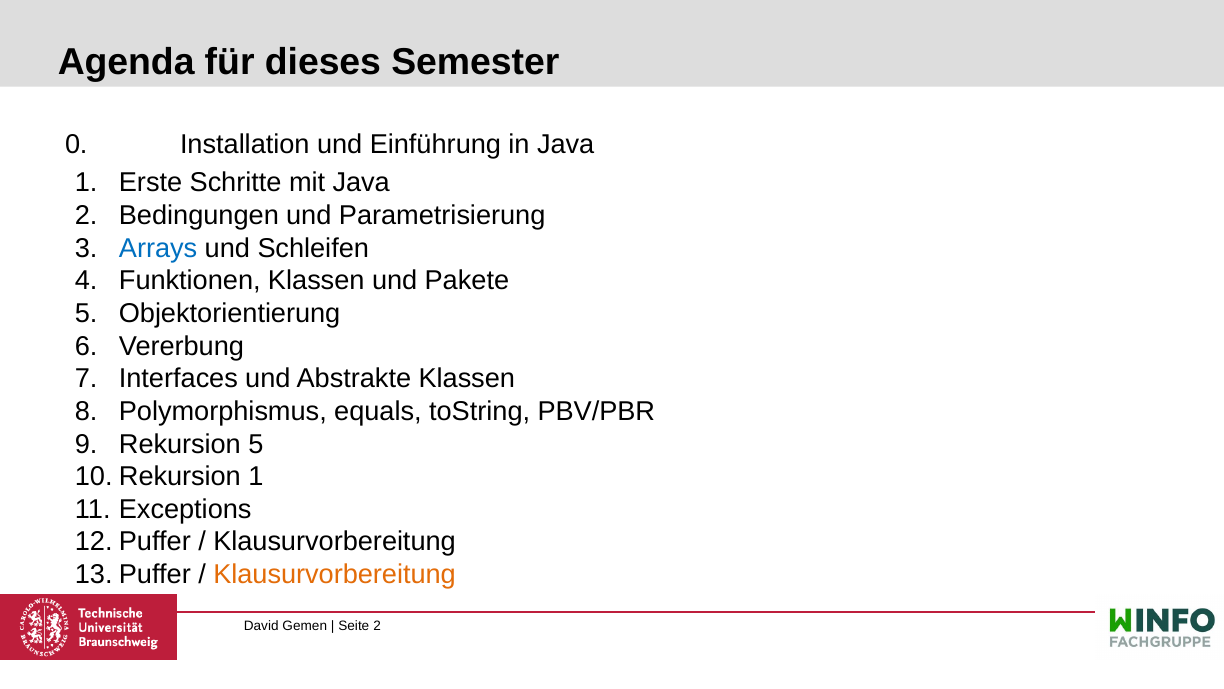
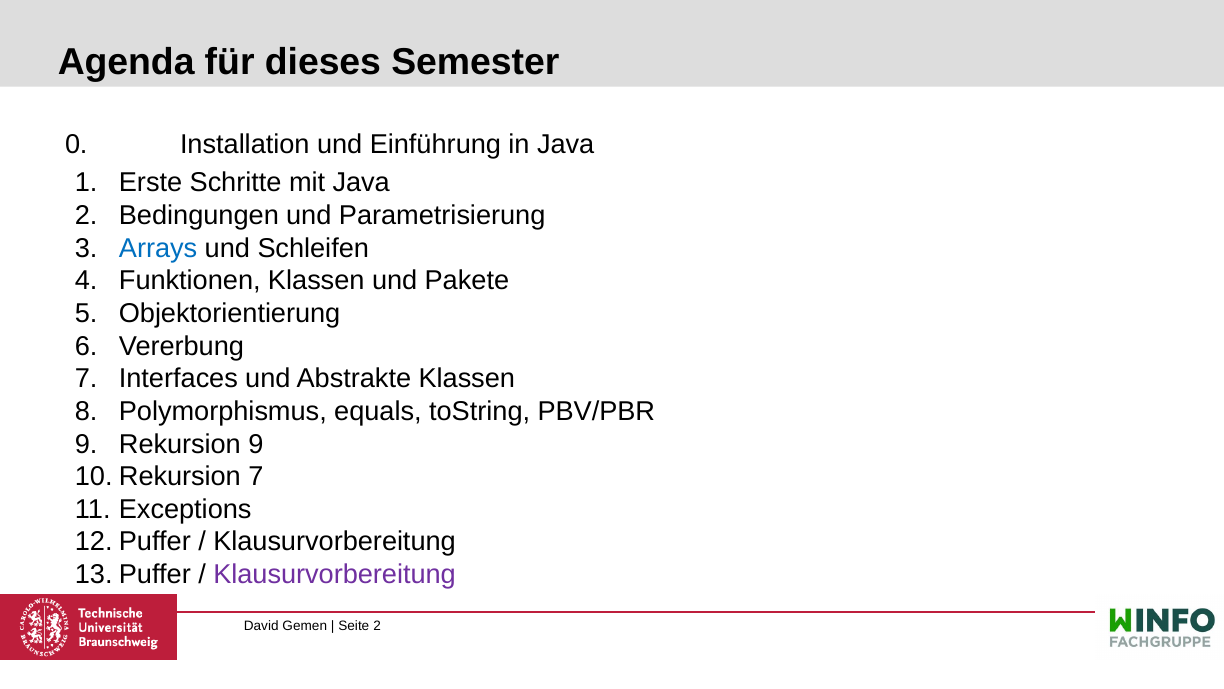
Rekursion 5: 5 -> 9
1 at (256, 476): 1 -> 7
Klausurvorbereitung at (335, 574) colour: orange -> purple
